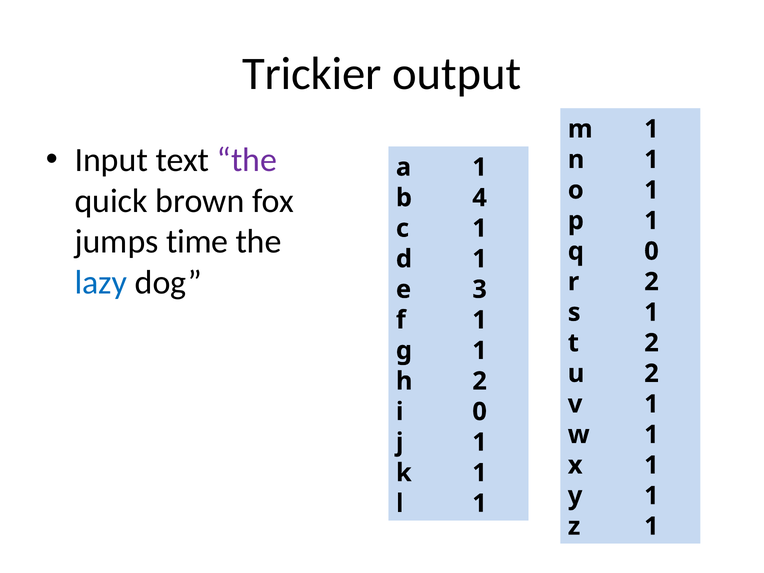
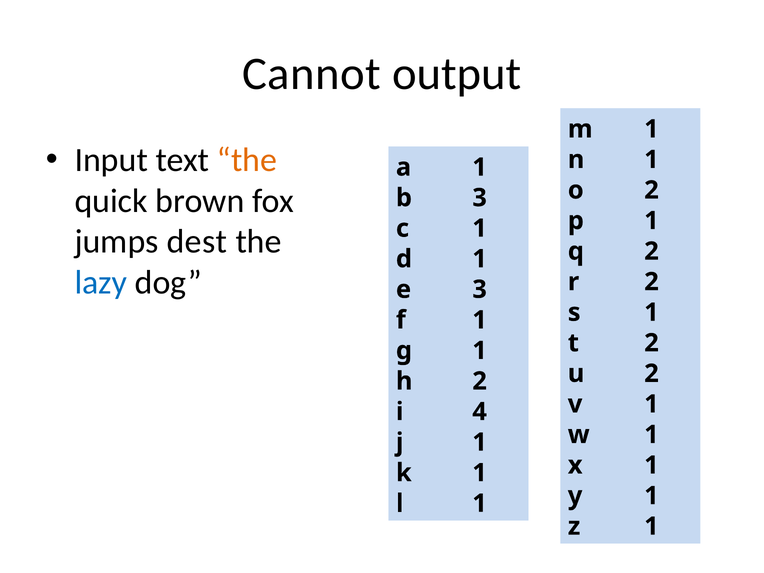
Trickier: Trickier -> Cannot
the at (247, 160) colour: purple -> orange
o 1: 1 -> 2
b 4: 4 -> 3
time: time -> dest
q 0: 0 -> 2
i 0: 0 -> 4
